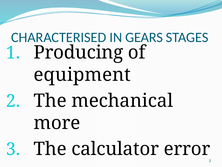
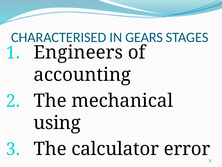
Producing: Producing -> Engineers
equipment: equipment -> accounting
more: more -> using
